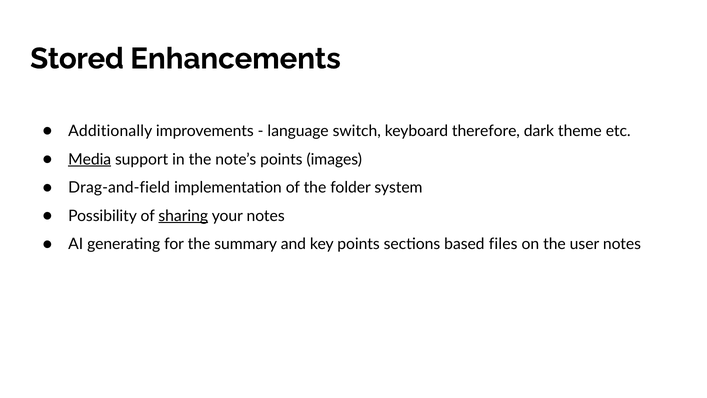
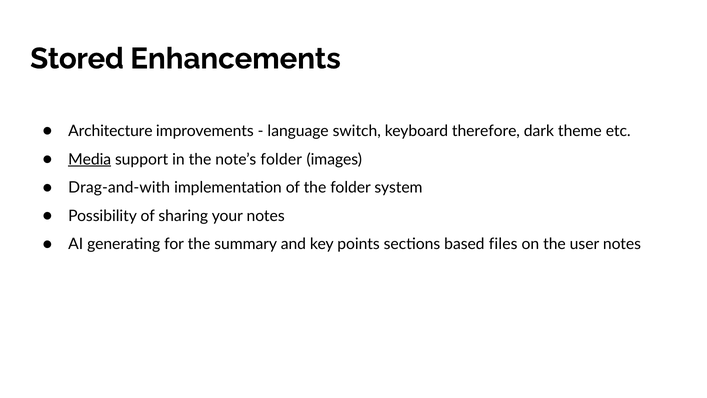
Additionally: Additionally -> Architecture
note’s points: points -> folder
Drag-and-field: Drag-and-field -> Drag-and-with
sharing underline: present -> none
